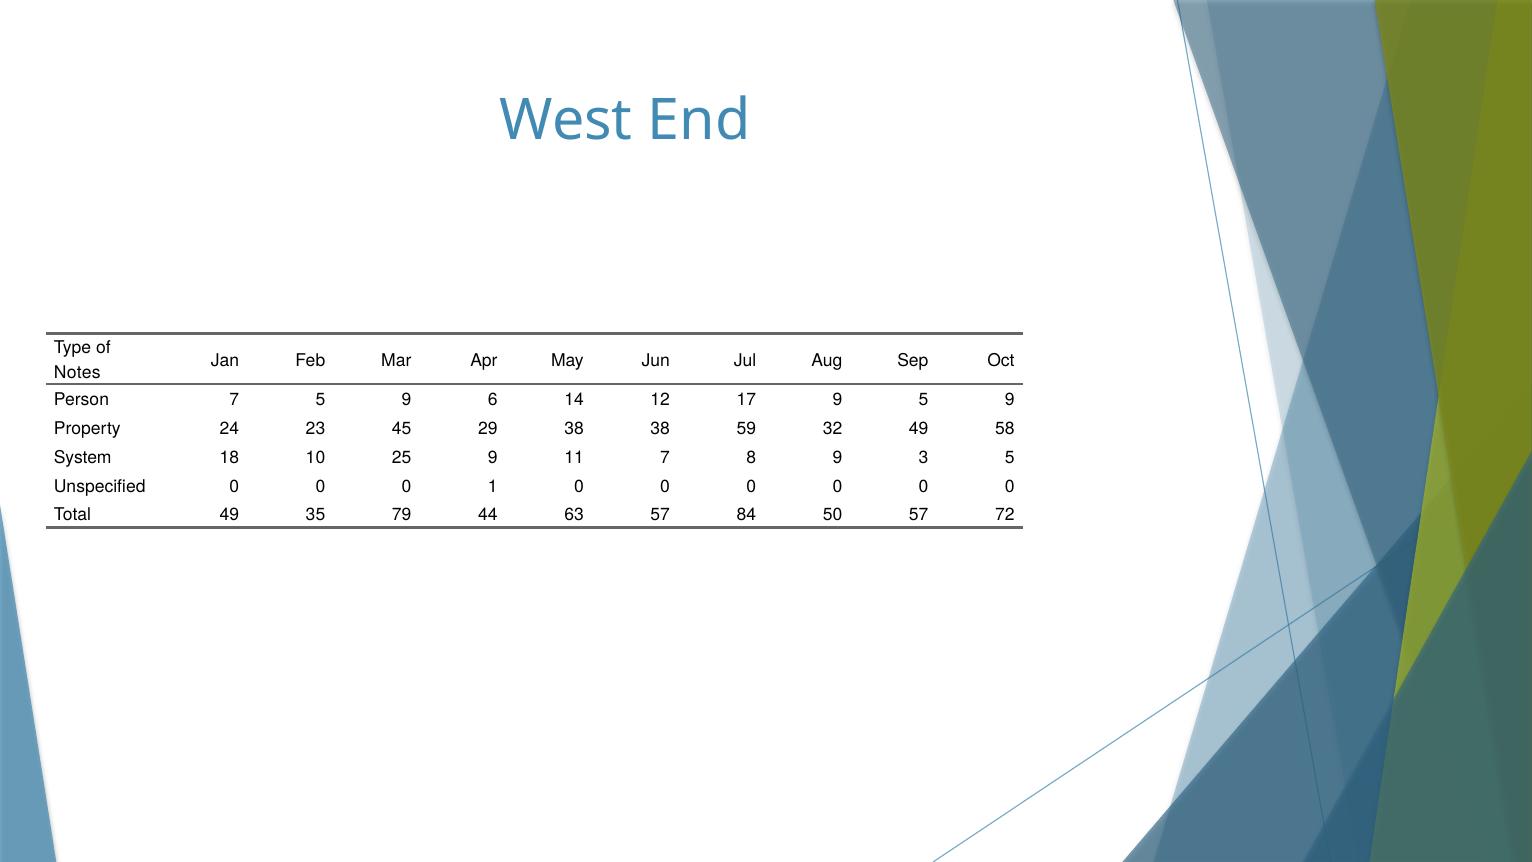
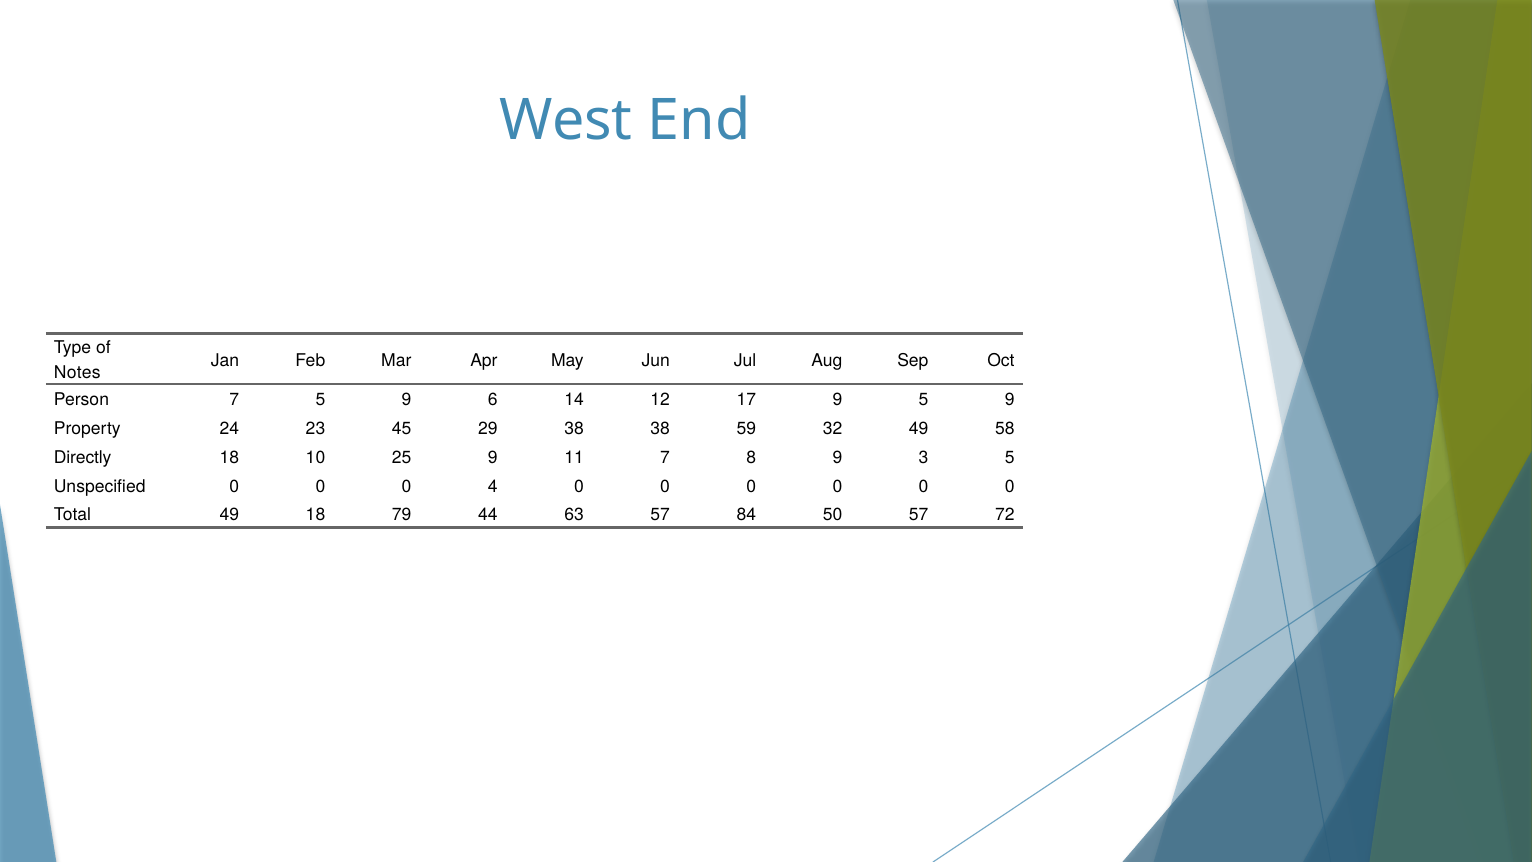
System: System -> Directly
1: 1 -> 4
49 35: 35 -> 18
